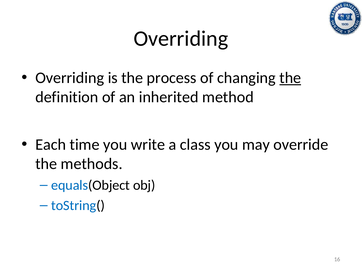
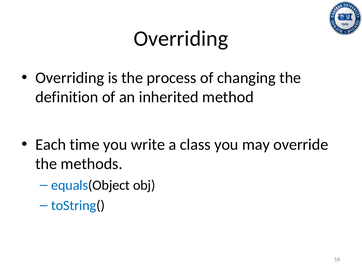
the at (290, 78) underline: present -> none
